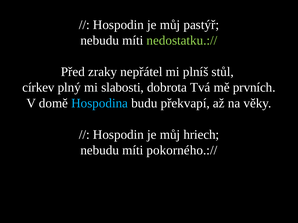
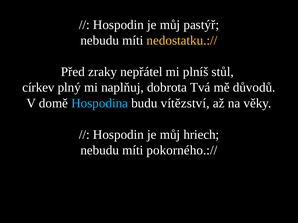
nedostatku.:// colour: light green -> yellow
slabosti: slabosti -> naplňuj
prvních: prvních -> důvodů
překvapí: překvapí -> vítězství
